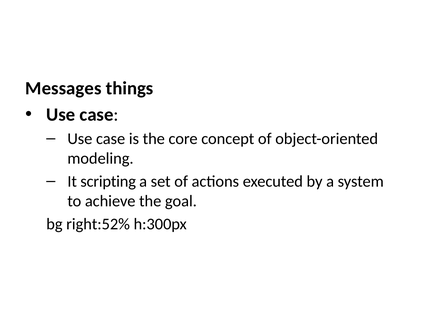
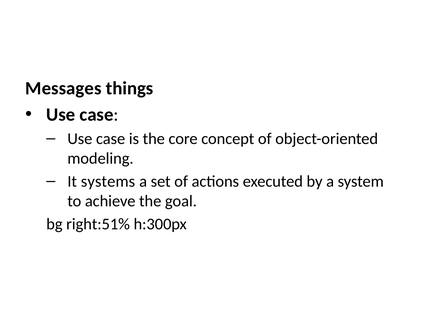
scripting: scripting -> systems
right:52%: right:52% -> right:51%
